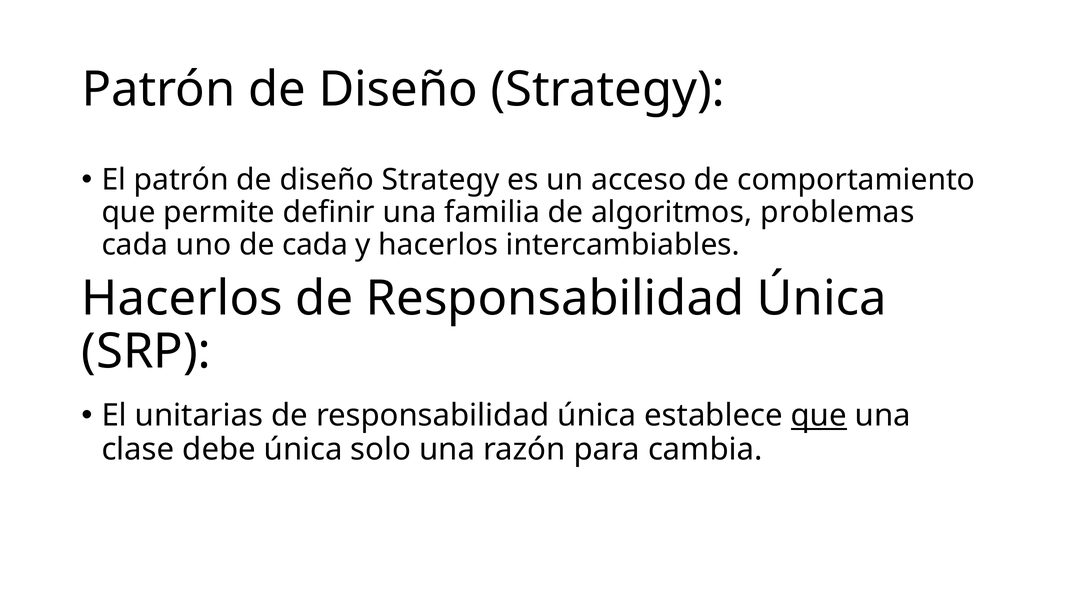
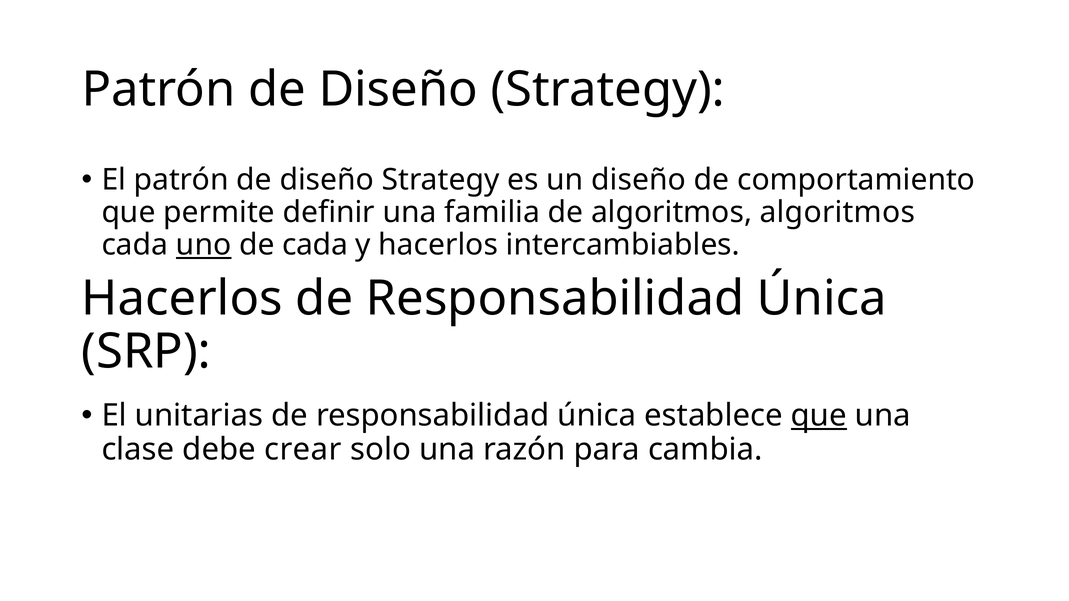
un acceso: acceso -> diseño
algoritmos problemas: problemas -> algoritmos
uno underline: none -> present
debe única: única -> crear
